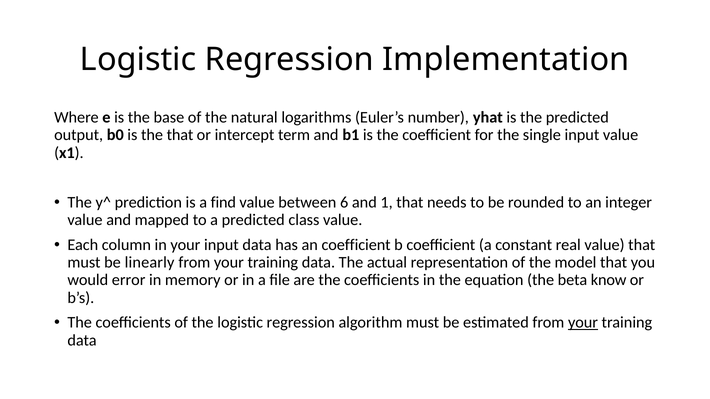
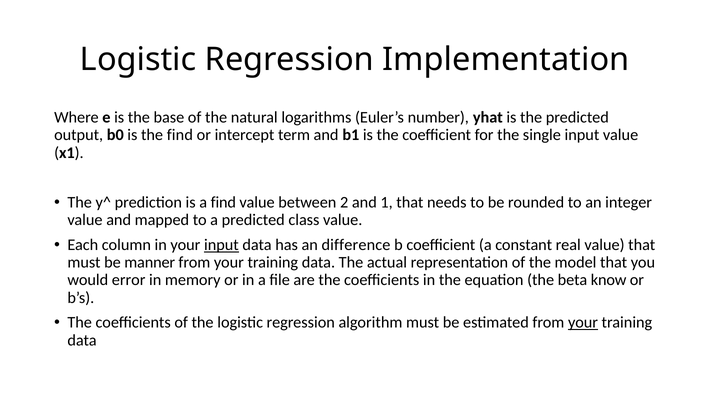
the that: that -> find
6: 6 -> 2
input at (221, 245) underline: none -> present
an coefficient: coefficient -> difference
linearly: linearly -> manner
